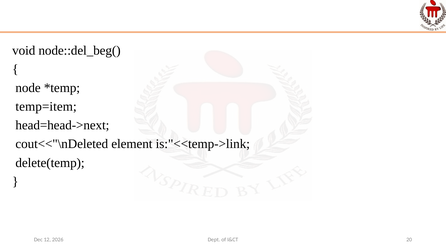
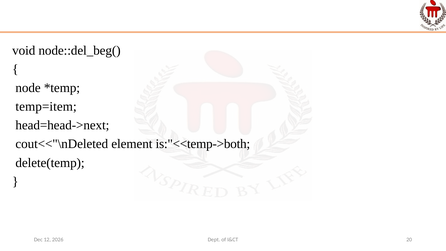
is:"<<temp->link: is:"<<temp->link -> is:"<<temp->both
